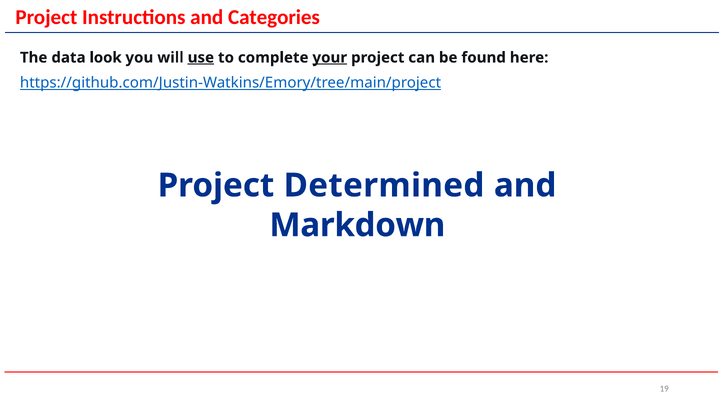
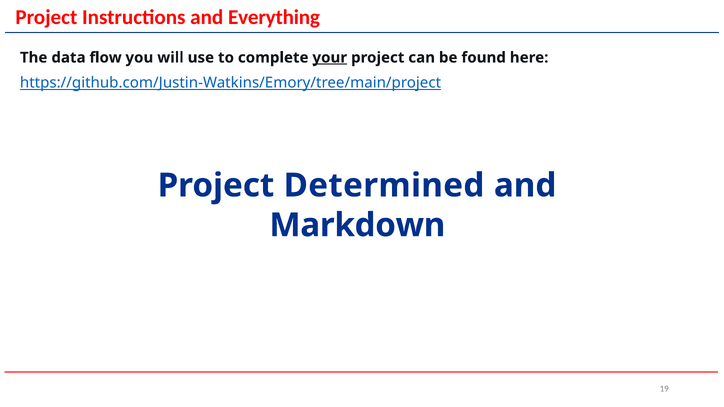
Categories: Categories -> Everything
look: look -> flow
use underline: present -> none
